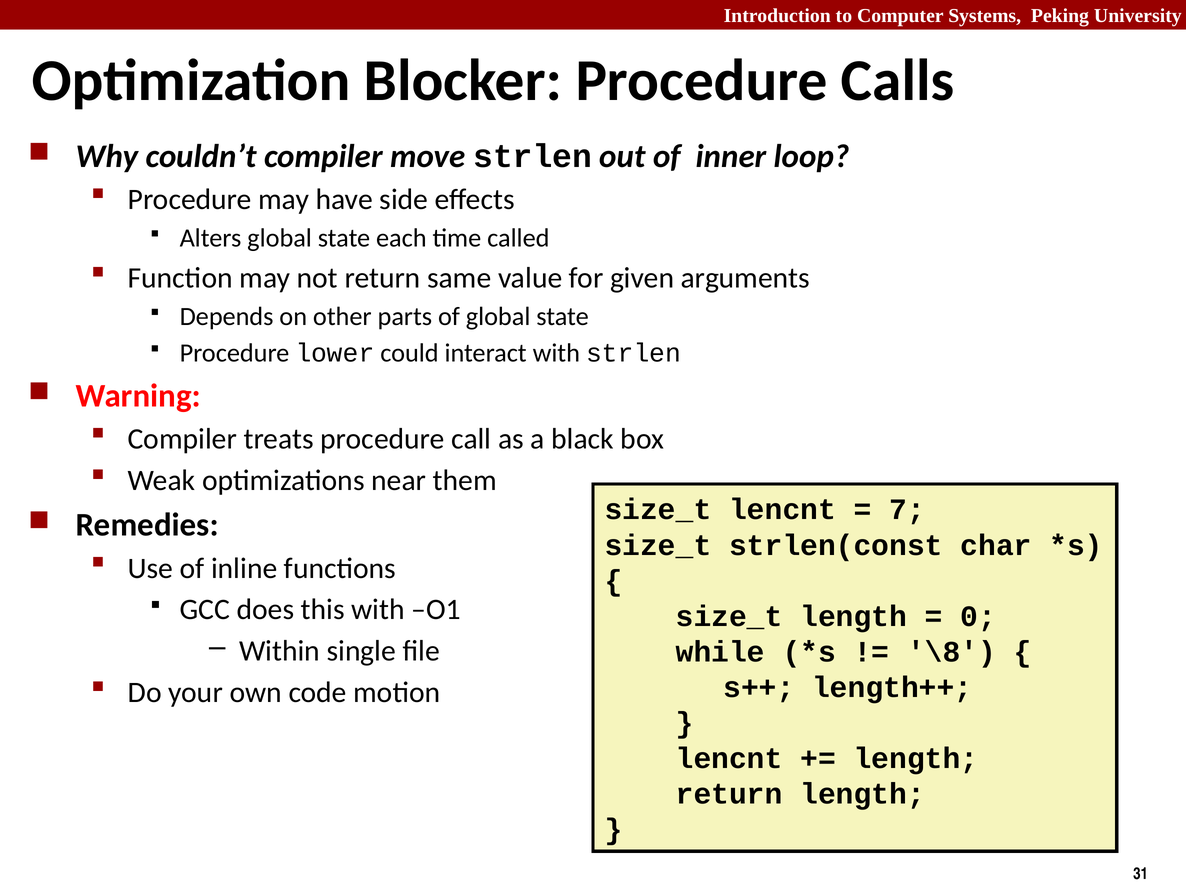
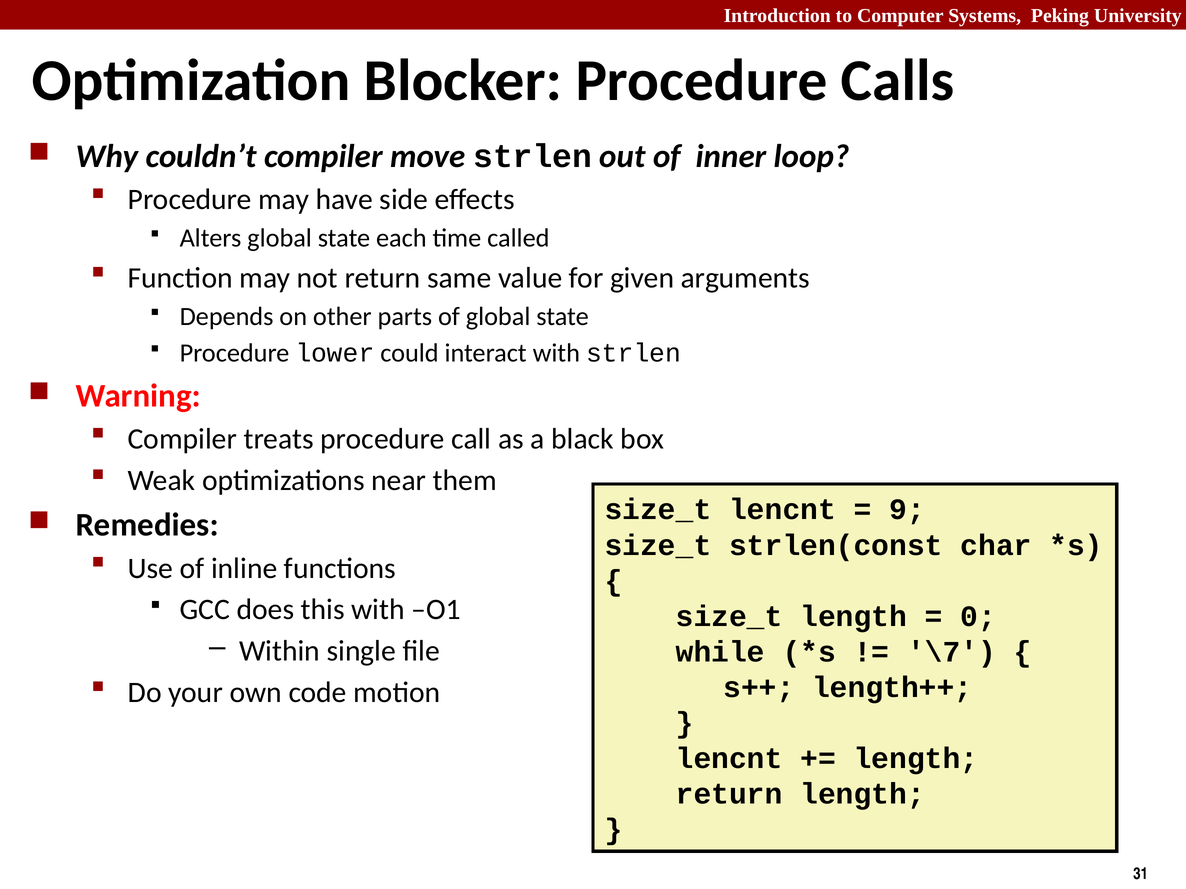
7: 7 -> 9
\8: \8 -> \7
